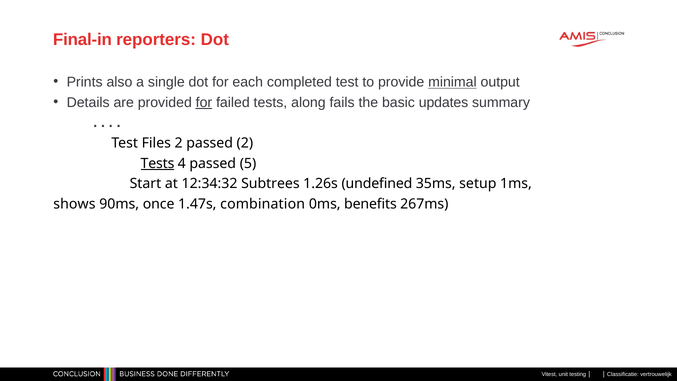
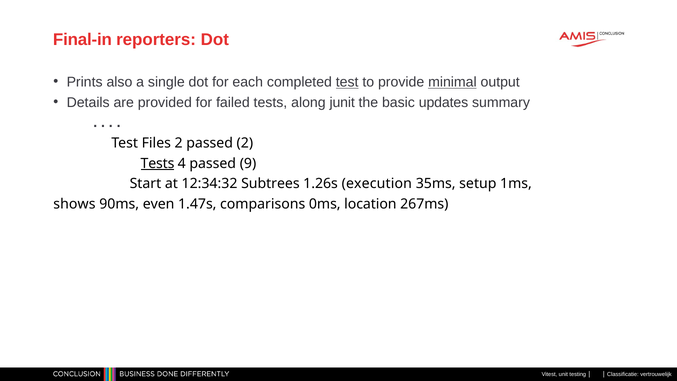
test at (347, 82) underline: none -> present
for at (204, 102) underline: present -> none
fails: fails -> junit
5: 5 -> 9
undefined: undefined -> execution
once: once -> even
combination: combination -> comparisons
benefits: benefits -> location
